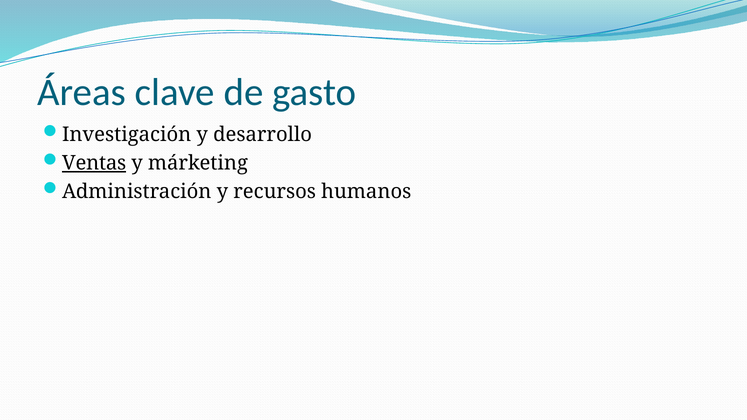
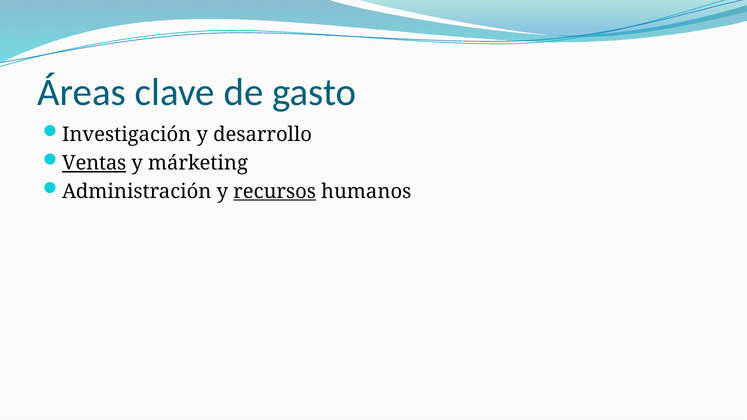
recursos underline: none -> present
